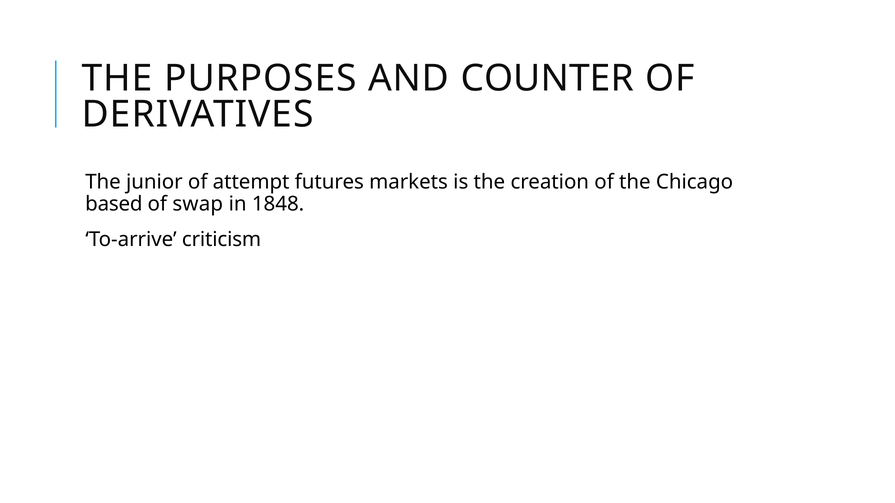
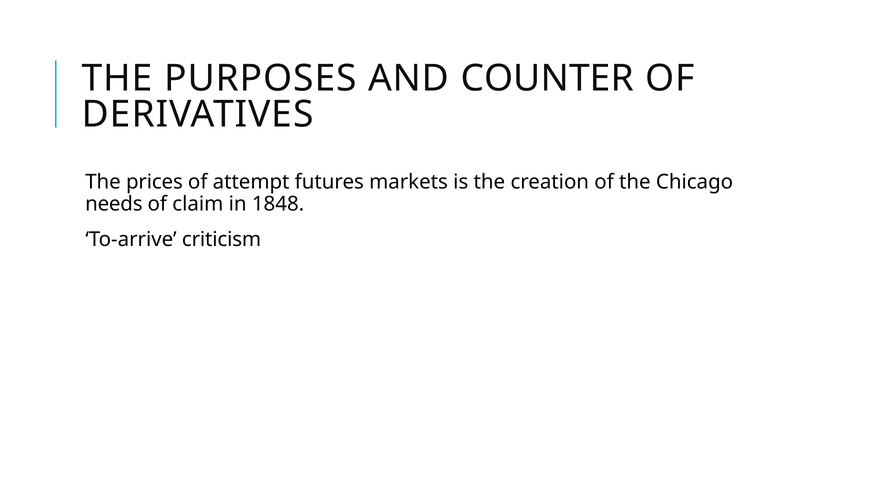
junior: junior -> prices
based: based -> needs
swap: swap -> claim
